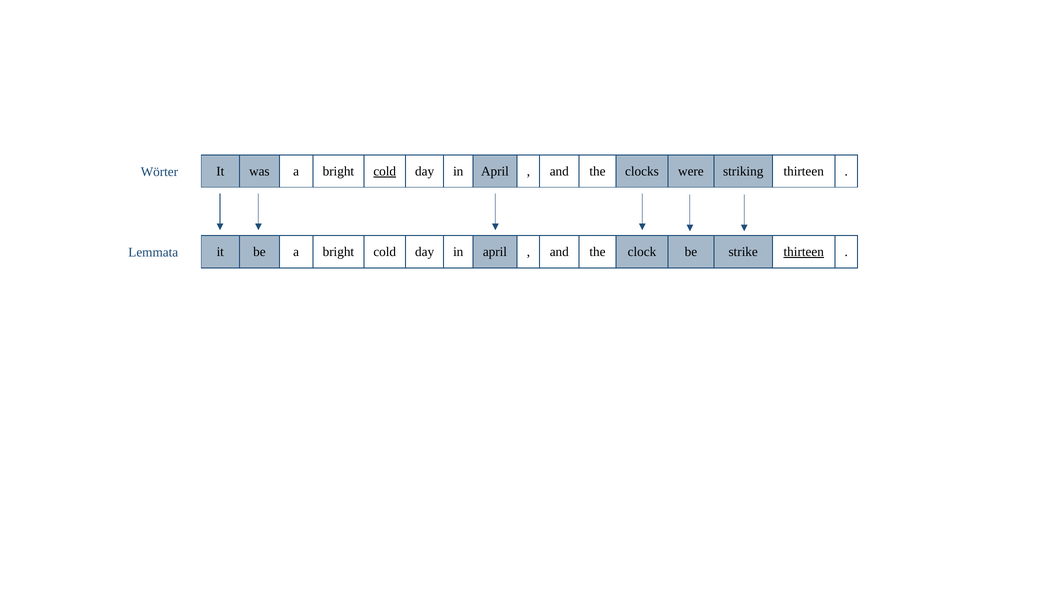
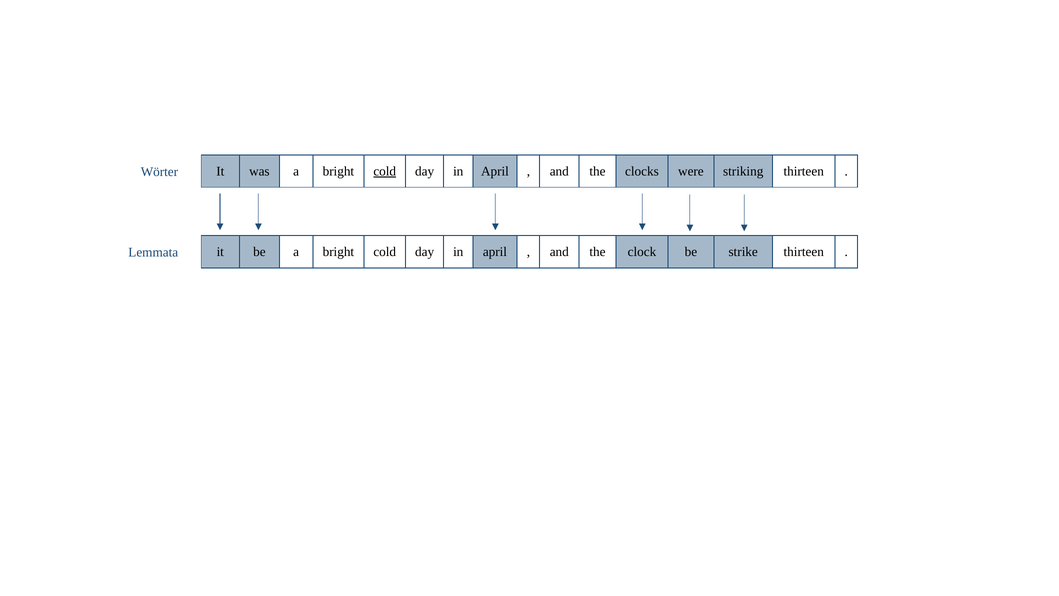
thirteen at (804, 252) underline: present -> none
